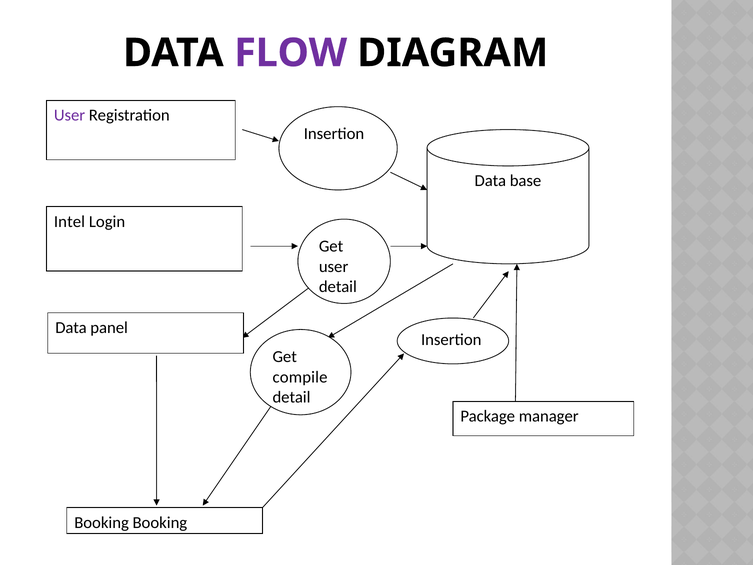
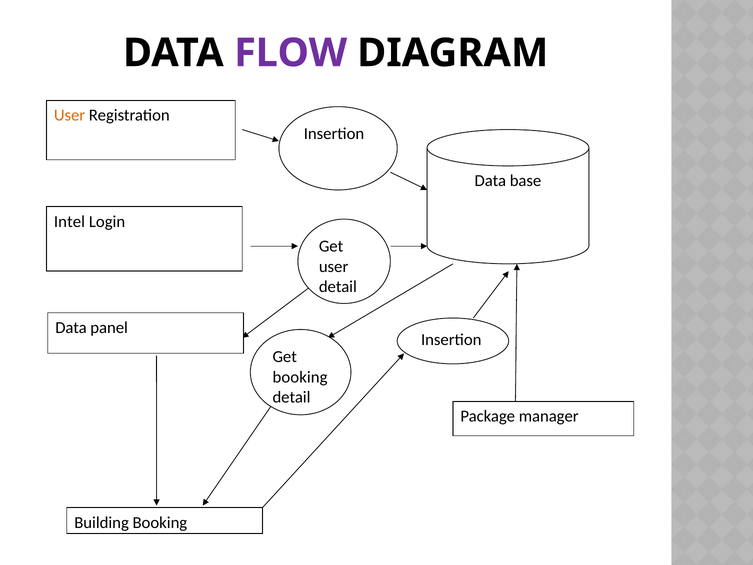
User at (70, 115) colour: purple -> orange
compile at (300, 377): compile -> booking
Booking at (102, 522): Booking -> Building
